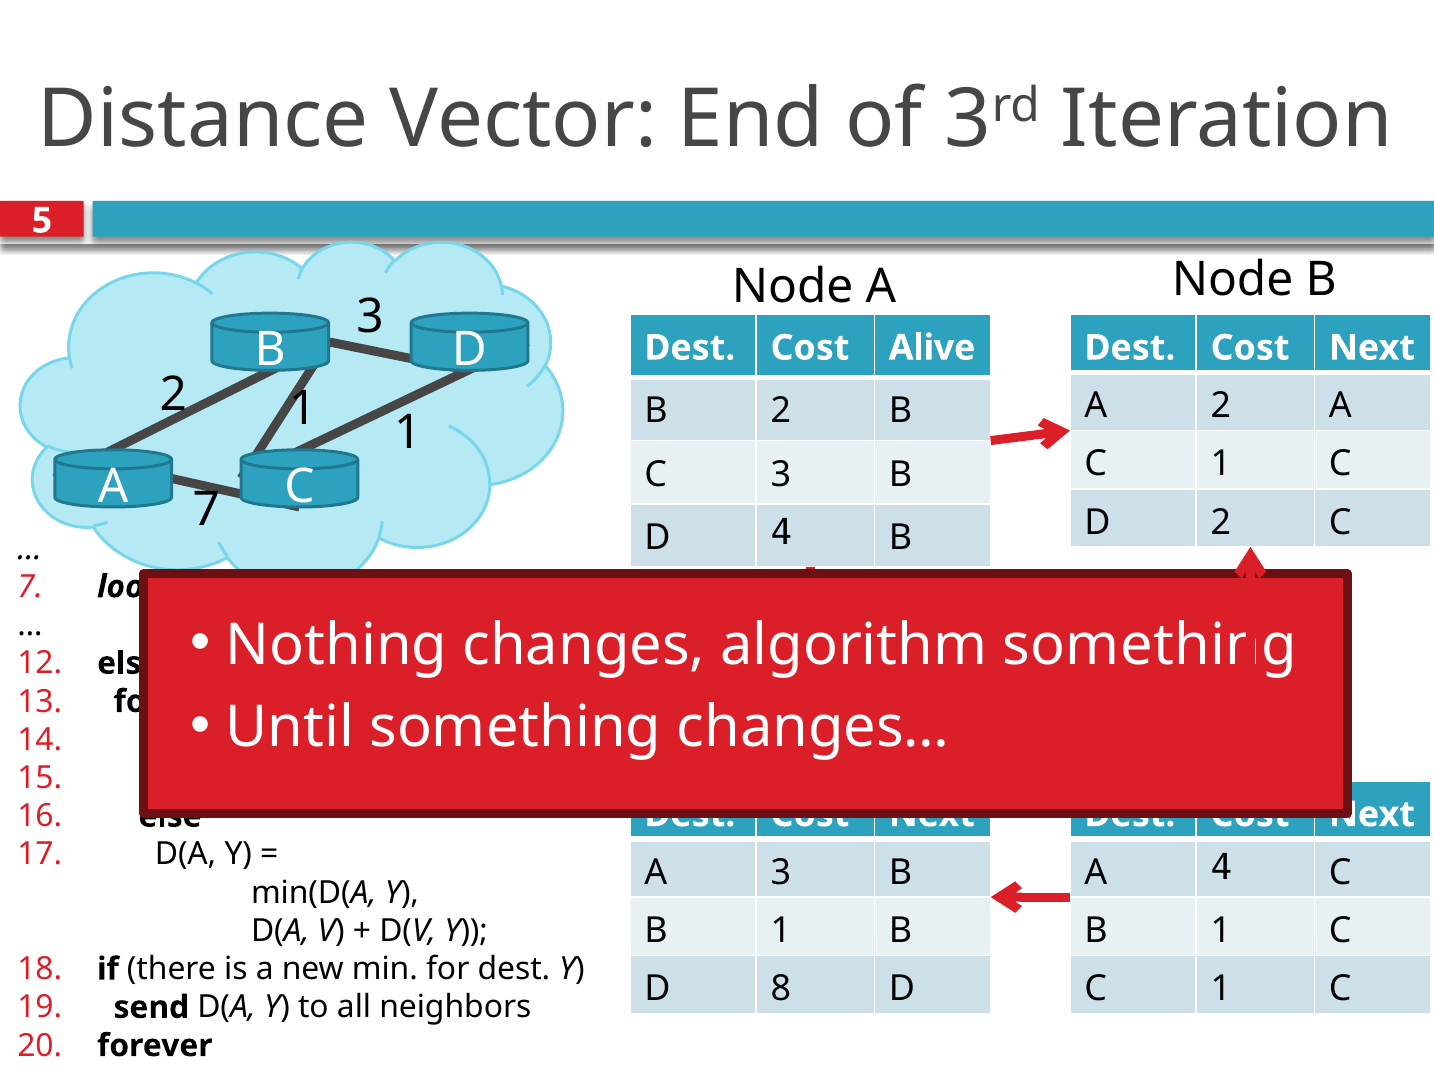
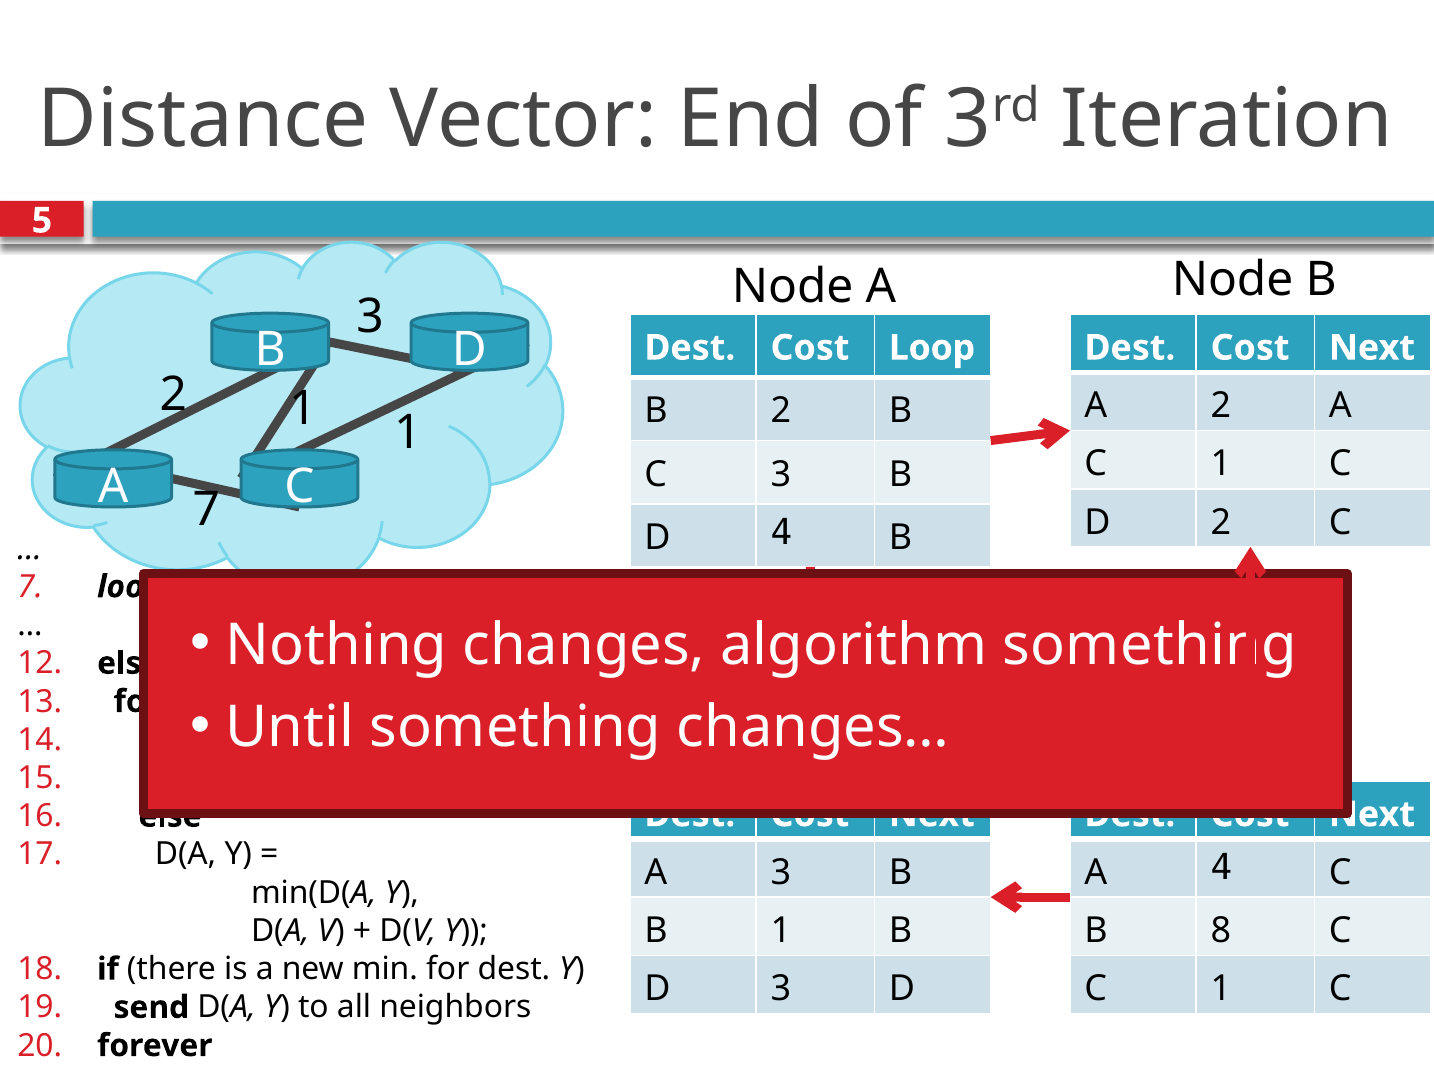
Cost Alive: Alive -> Loop
1 at (1221, 930): 1 -> 8
D 8: 8 -> 3
